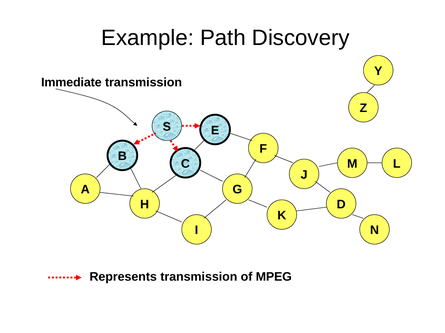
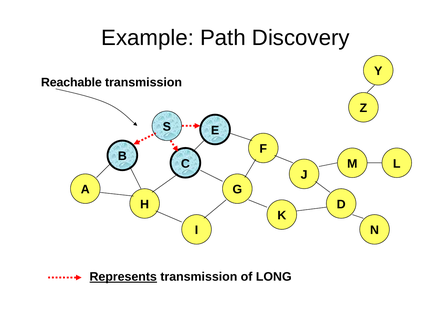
Immediate: Immediate -> Reachable
Represents underline: none -> present
MPEG: MPEG -> LONG
